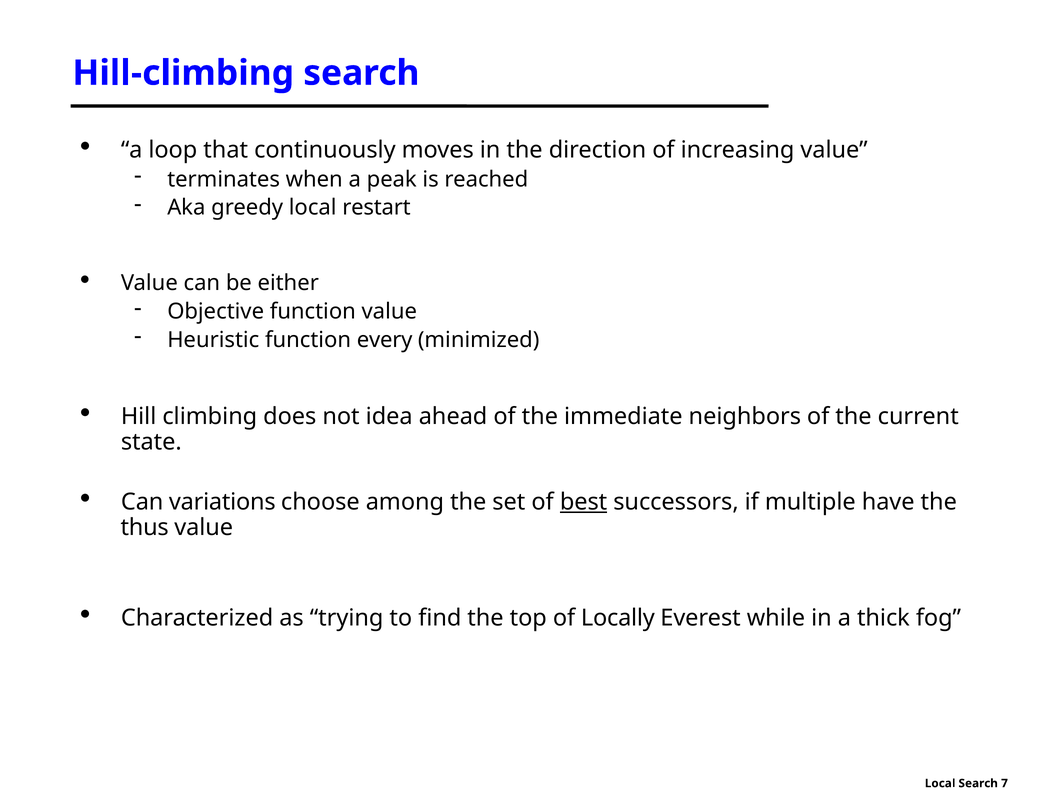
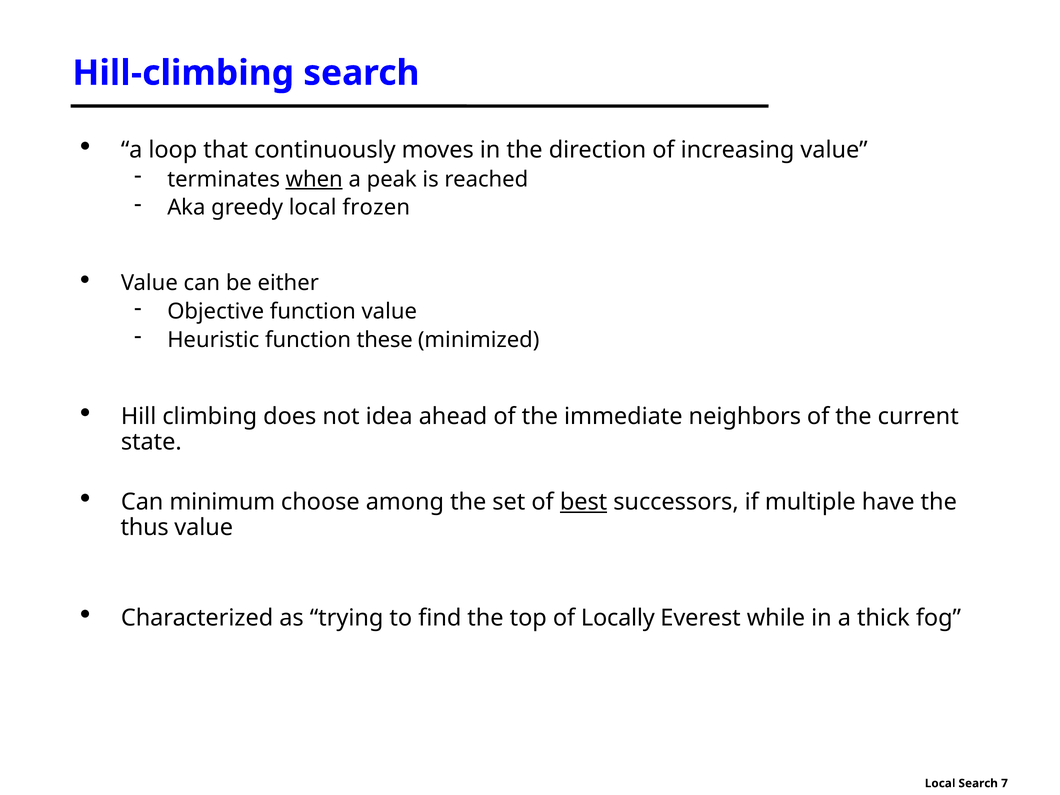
when underline: none -> present
restart: restart -> frozen
every: every -> these
variations: variations -> minimum
